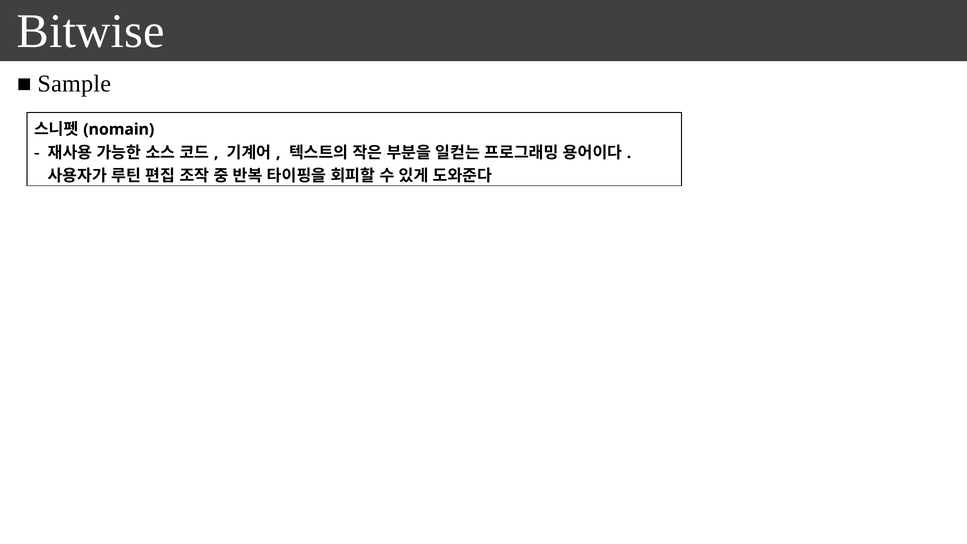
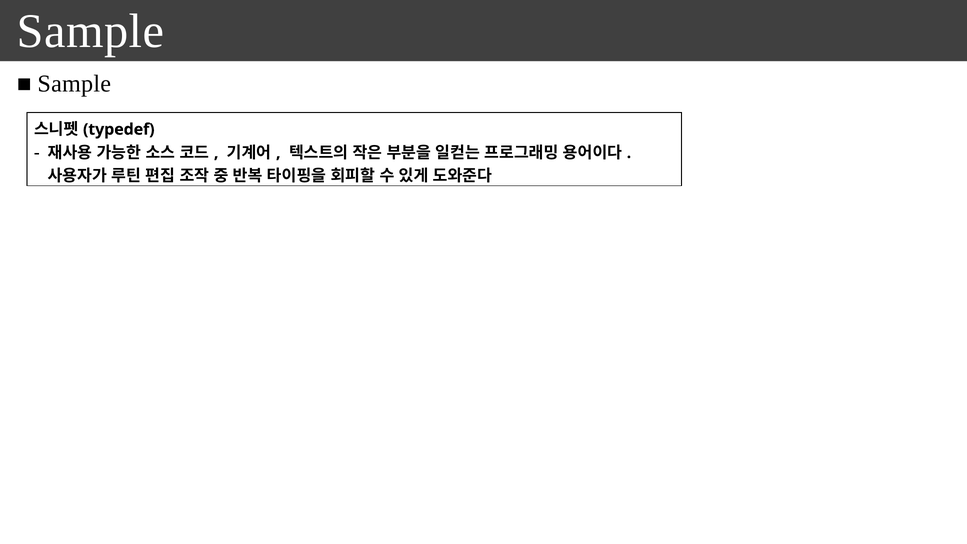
Bitwise at (91, 31): Bitwise -> Sample
nomain: nomain -> typedef
